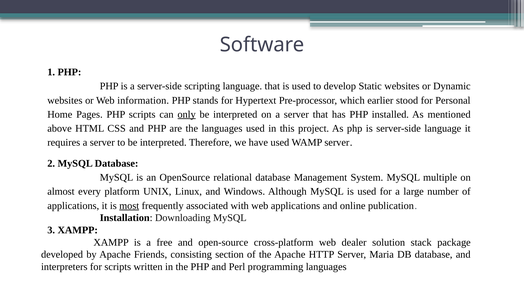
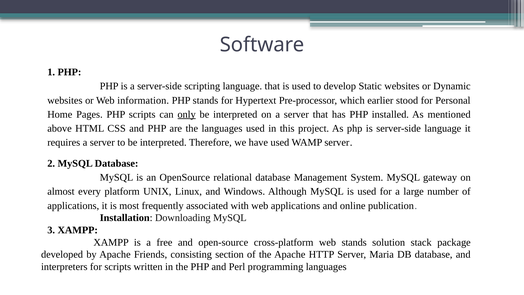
multiple: multiple -> gateway
most underline: present -> none
web dealer: dealer -> stands
